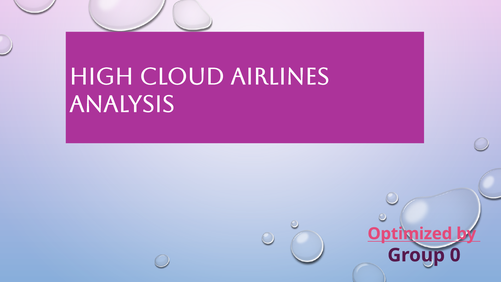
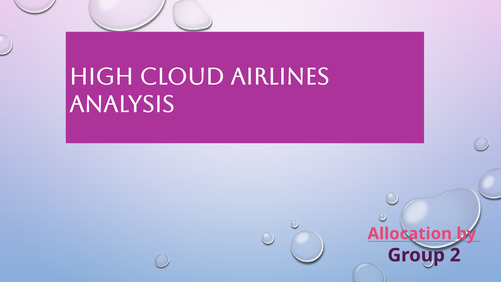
Optimized: Optimized -> Allocation
0: 0 -> 2
